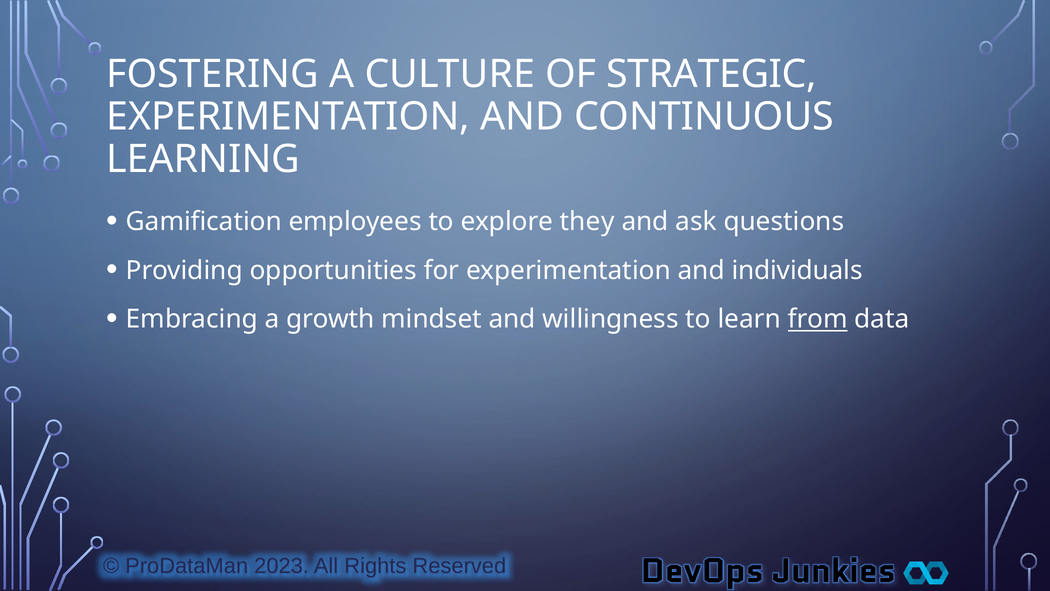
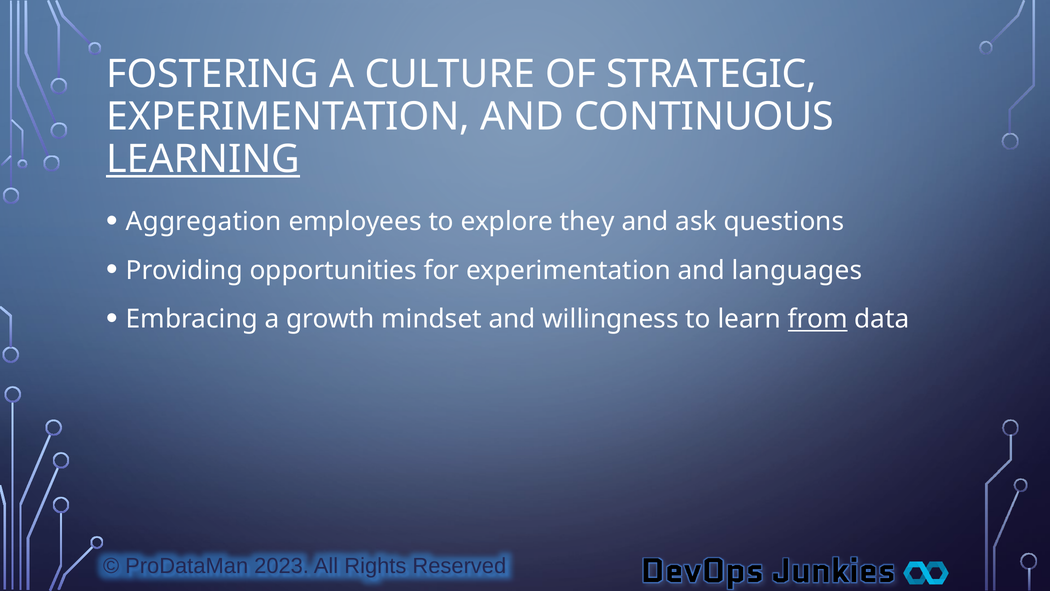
LEARNING underline: none -> present
Gamification: Gamification -> Aggregation
individuals: individuals -> languages
